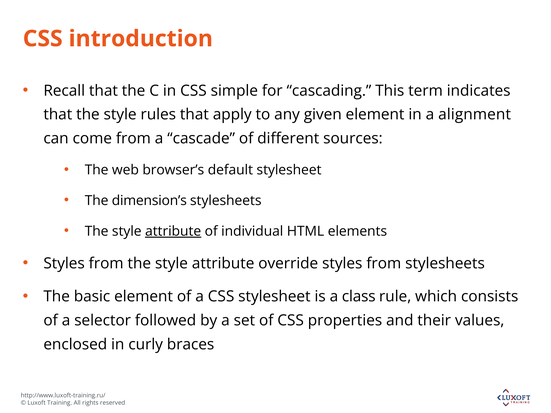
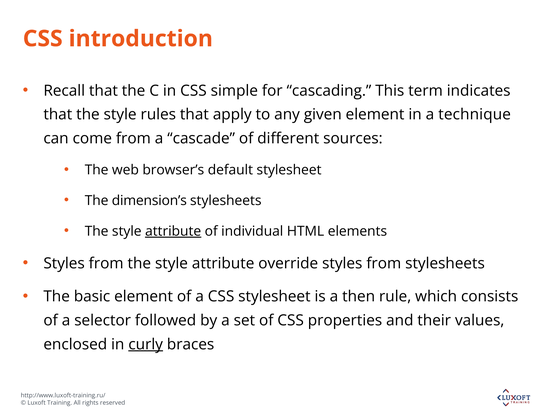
alignment: alignment -> technique
class: class -> then
curly underline: none -> present
